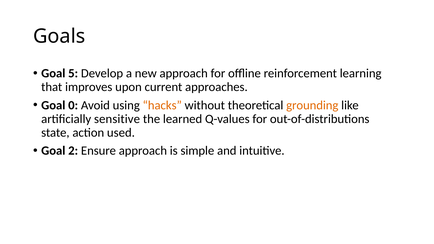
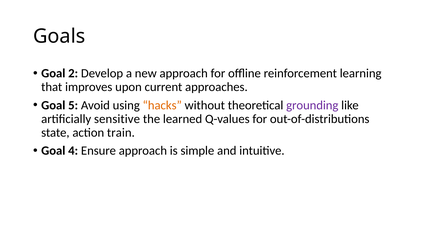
5: 5 -> 2
0: 0 -> 5
grounding colour: orange -> purple
used: used -> train
2: 2 -> 4
